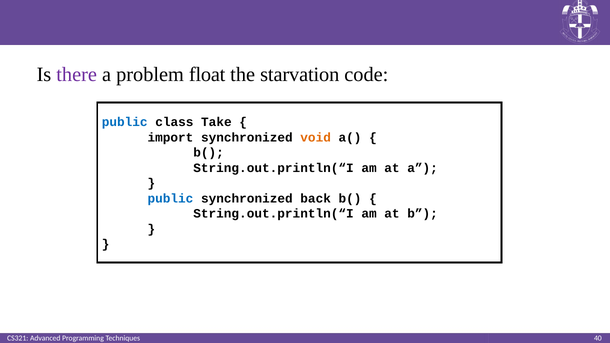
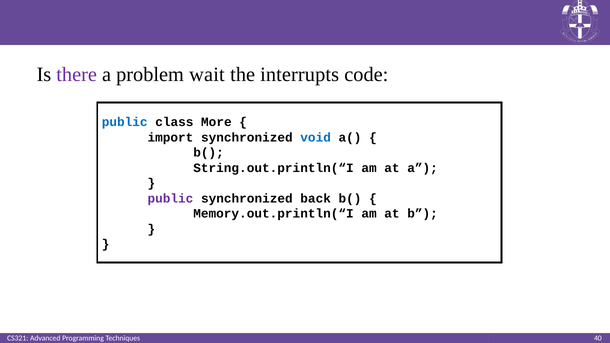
float: float -> wait
starvation: starvation -> interrupts
Take: Take -> More
void colour: orange -> blue
public at (170, 199) colour: blue -> purple
String.out.println(“I at (273, 214): String.out.println(“I -> Memory.out.println(“I
